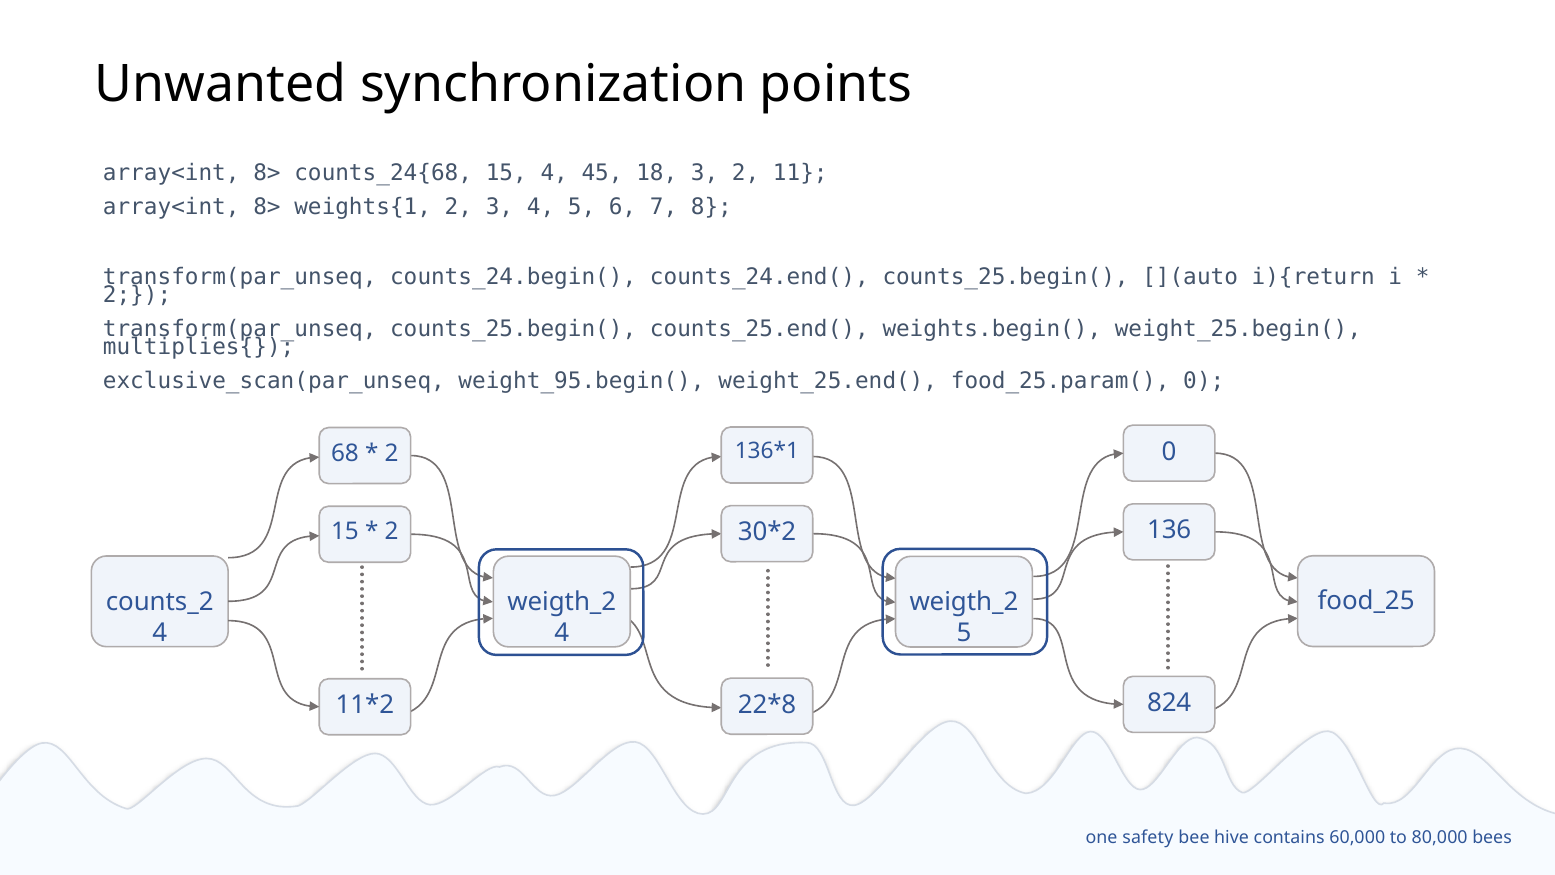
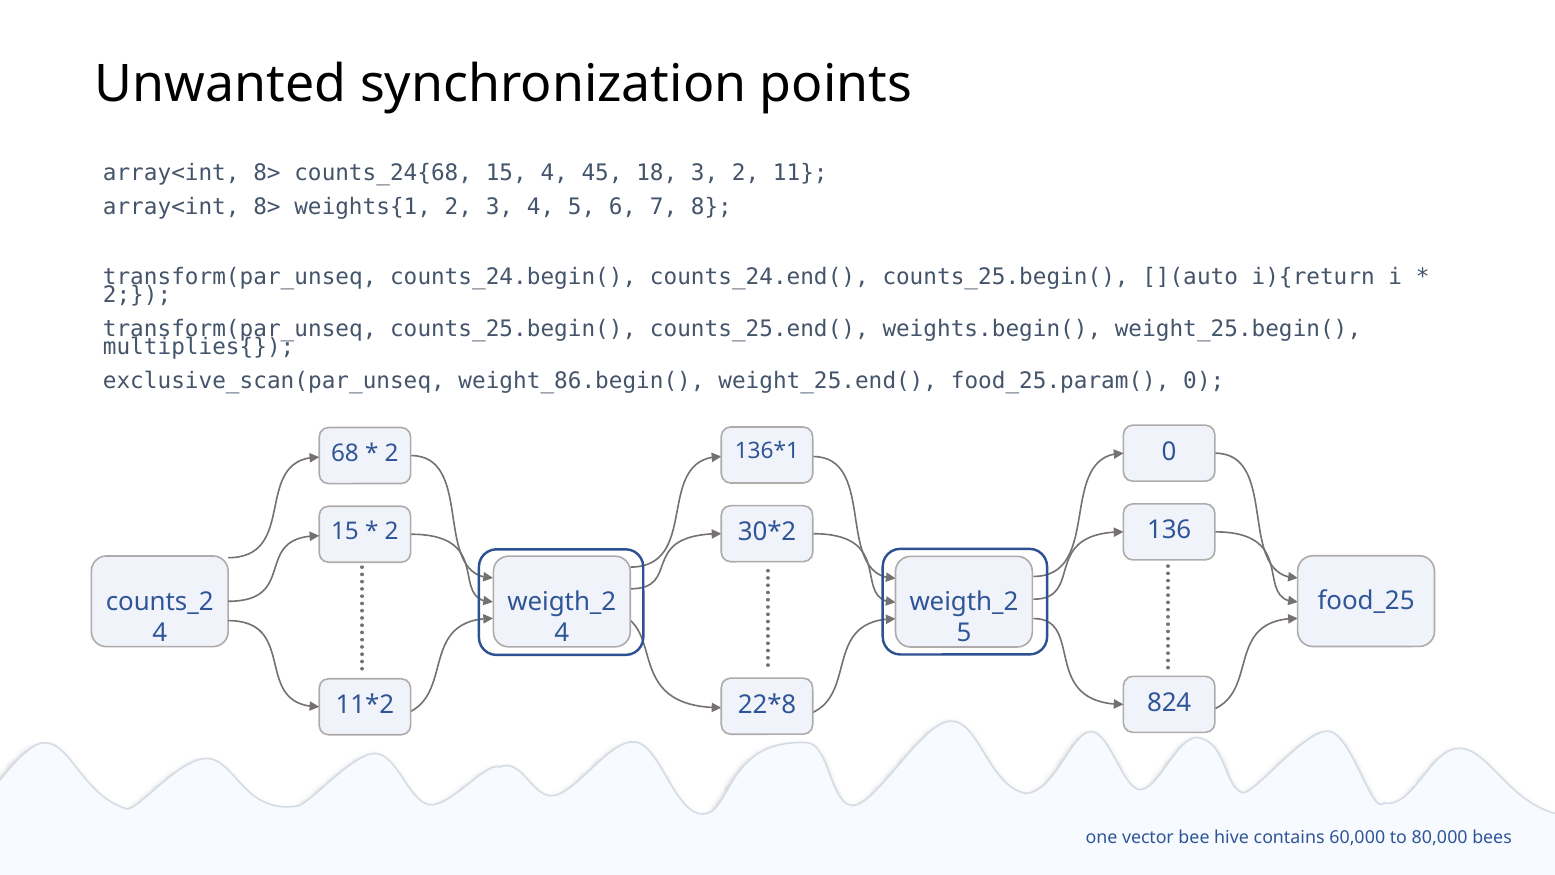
weight_95.begin(: weight_95.begin( -> weight_86.begin(
safety: safety -> vector
